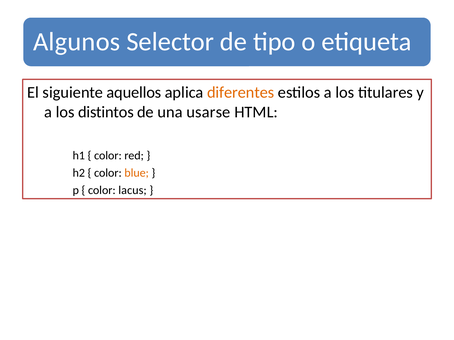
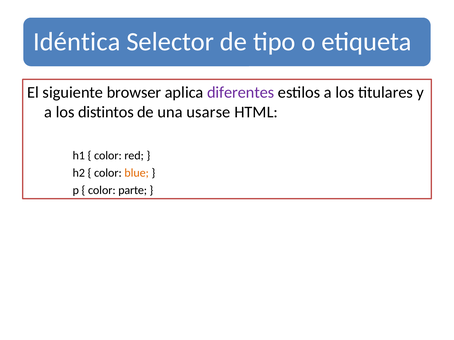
Algunos: Algunos -> Idéntica
aquellos: aquellos -> browser
diferentes colour: orange -> purple
lacus: lacus -> parte
